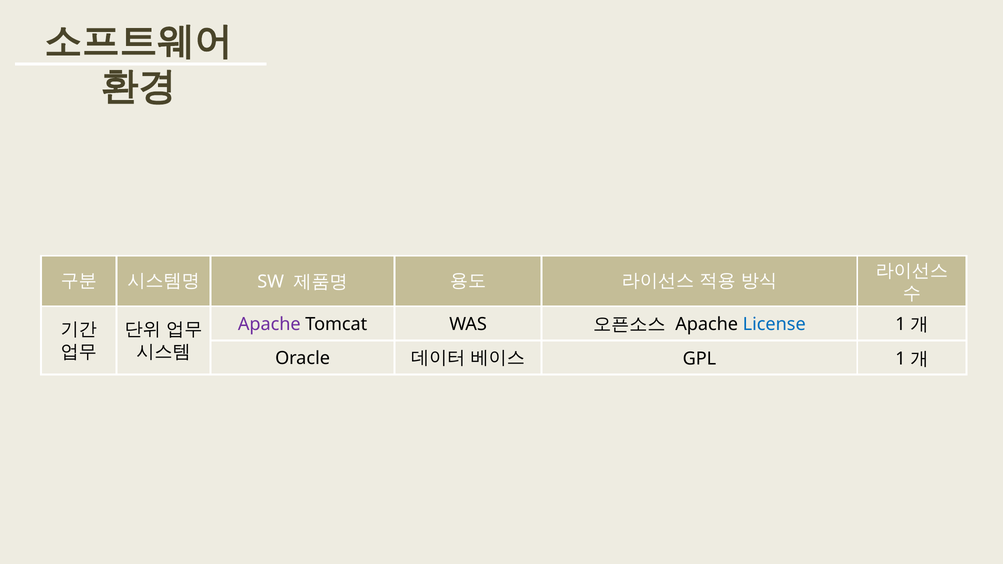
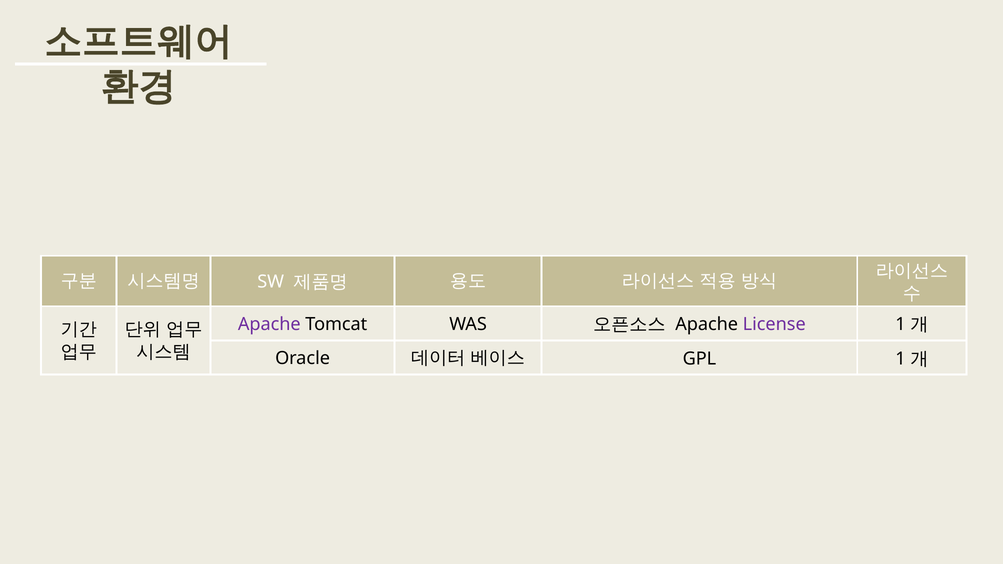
License colour: blue -> purple
